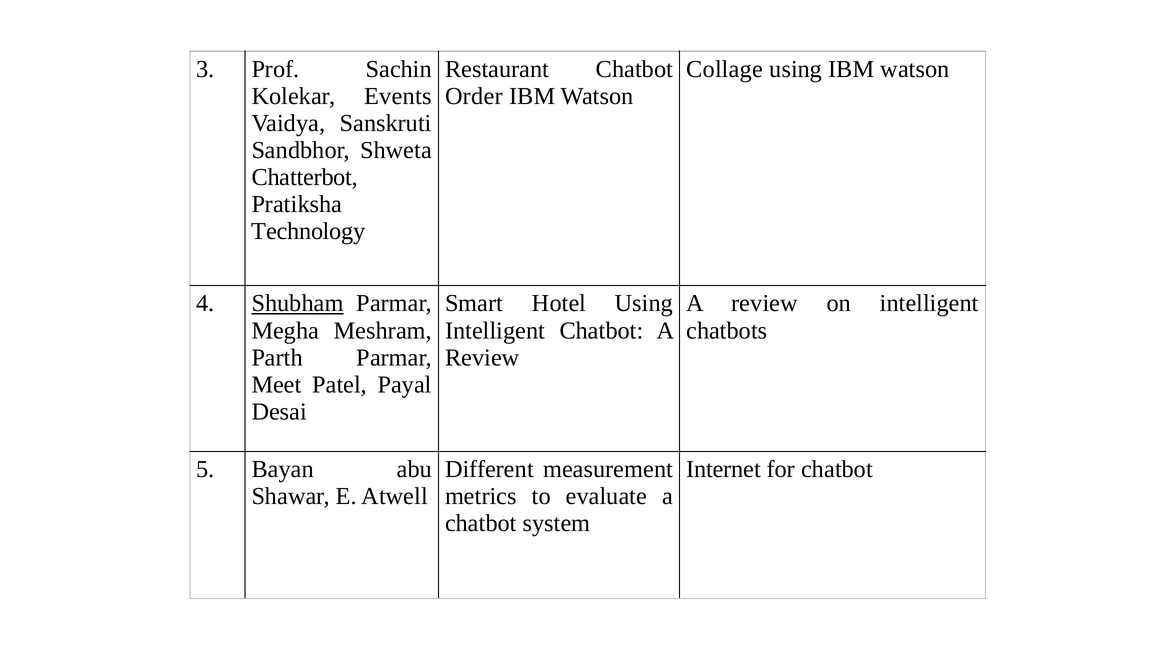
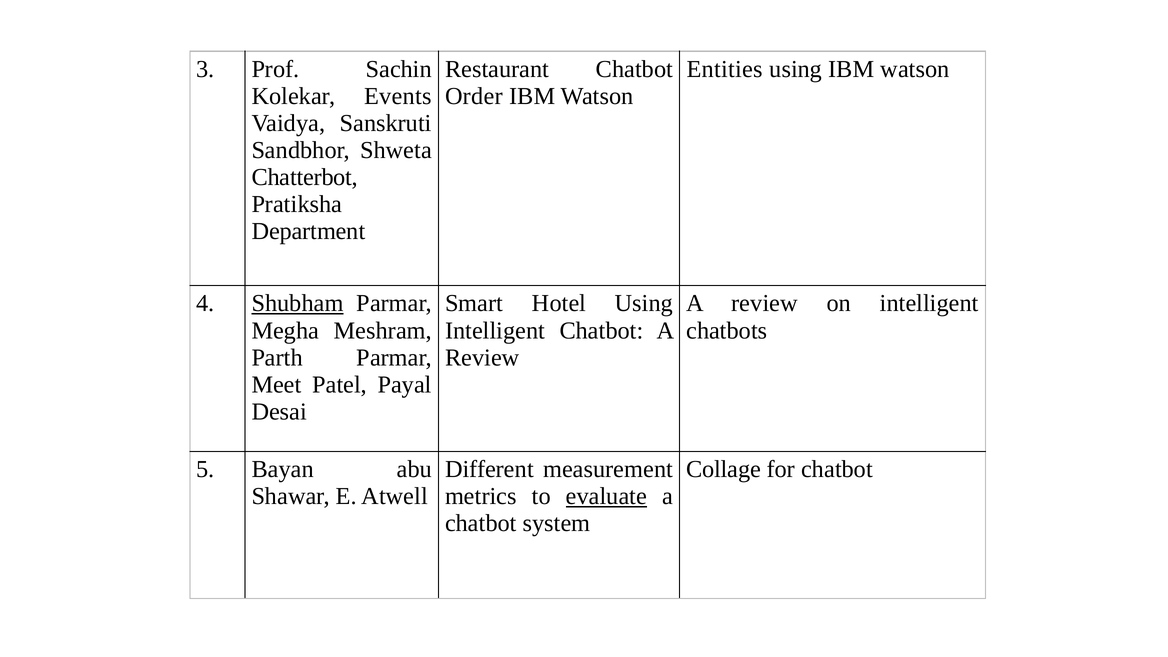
Collage: Collage -> Entities
Technology: Technology -> Department
Internet: Internet -> Collage
evaluate underline: none -> present
